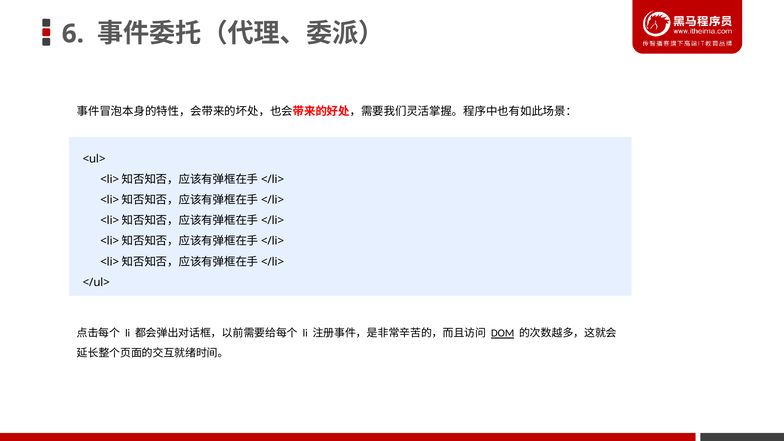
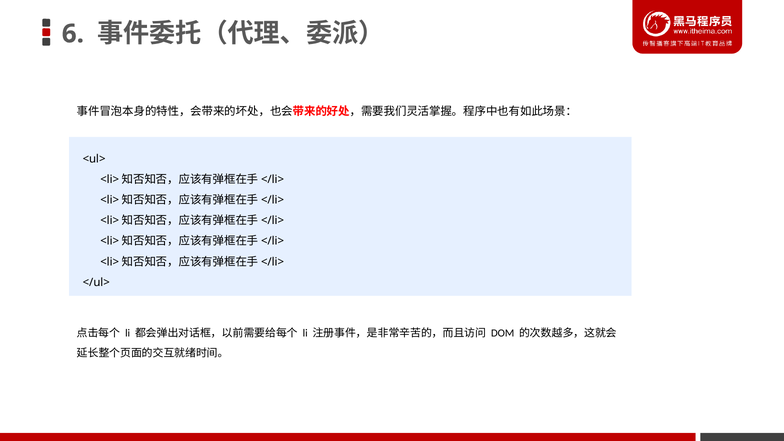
DOM underline: present -> none
